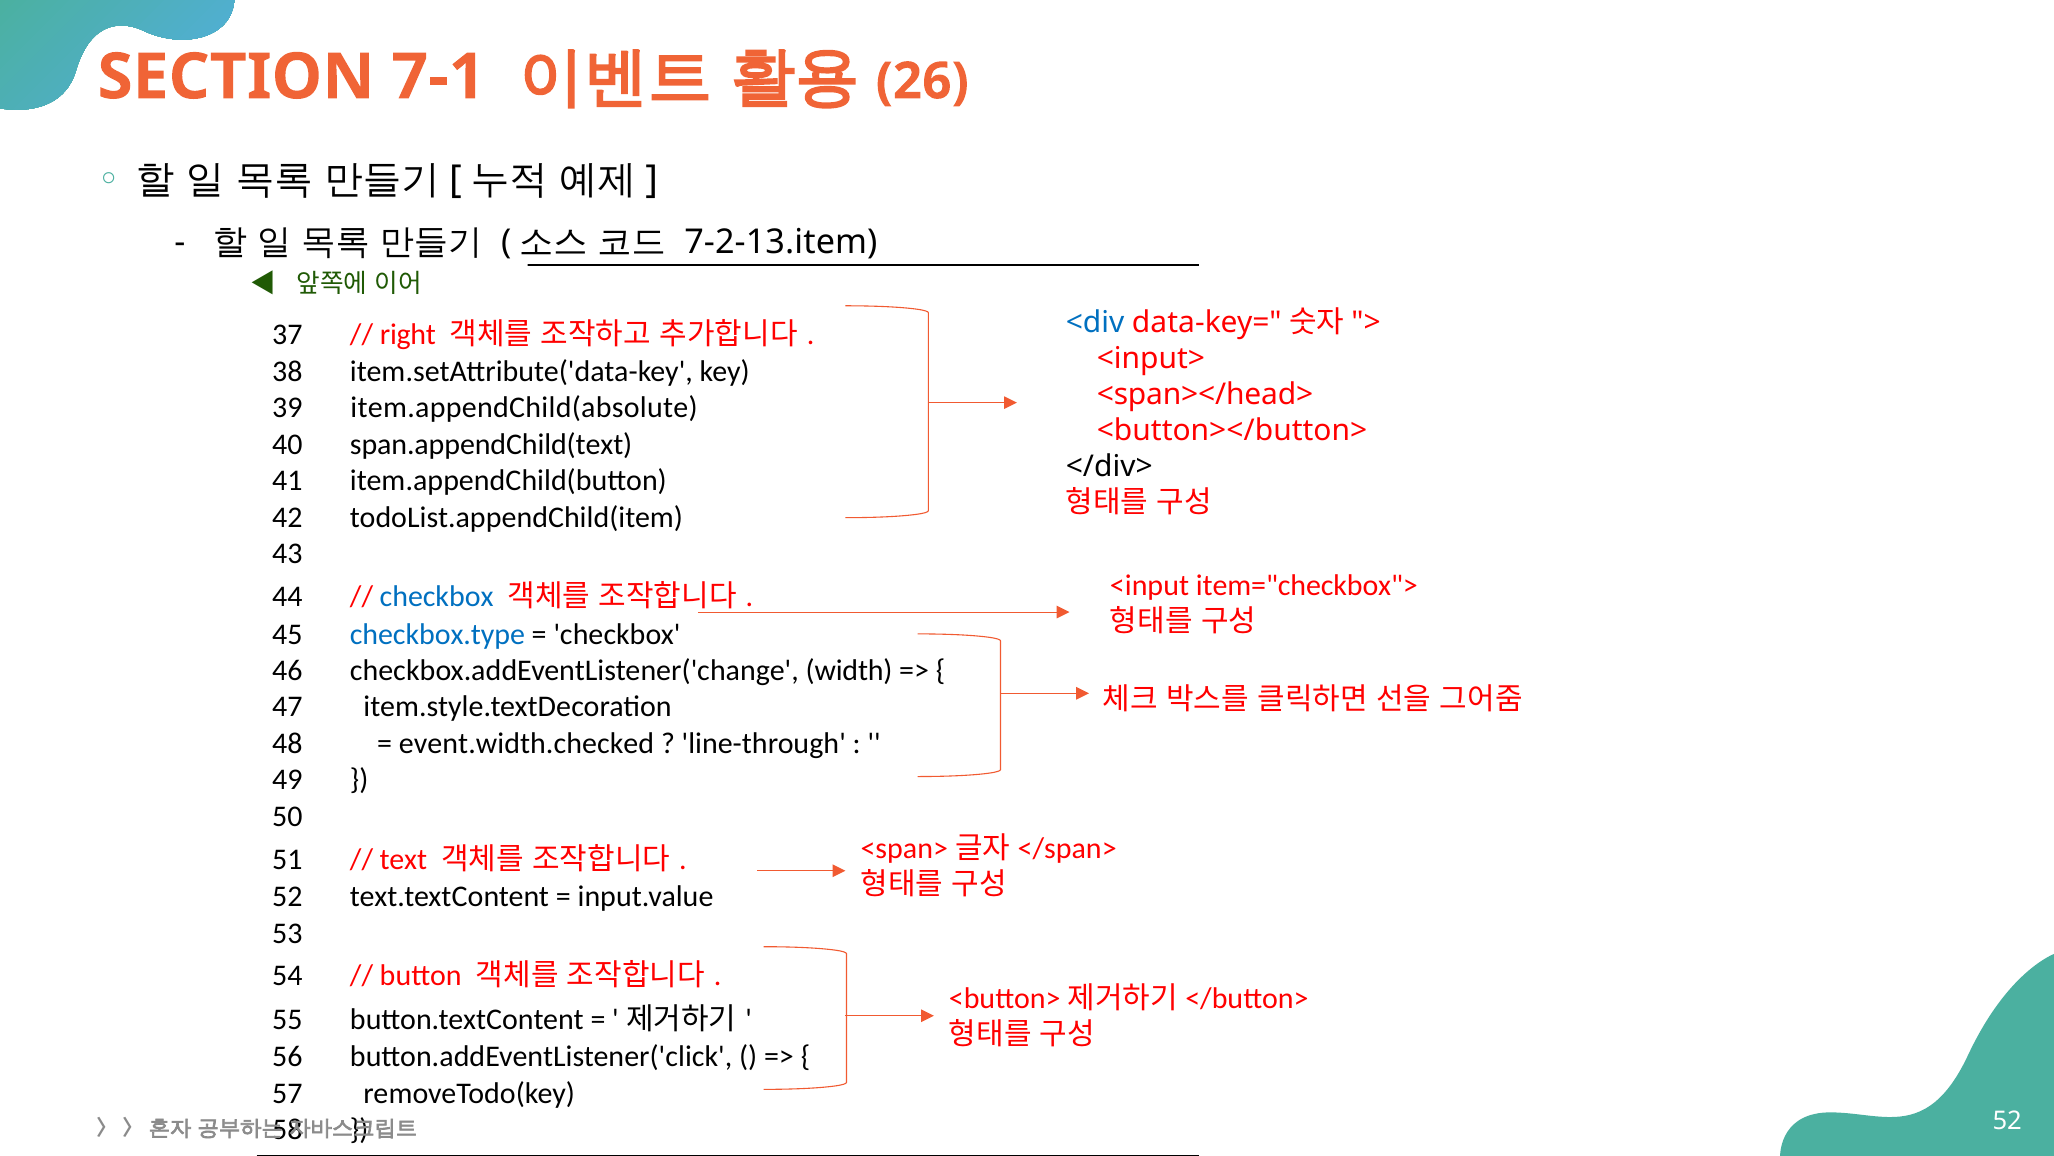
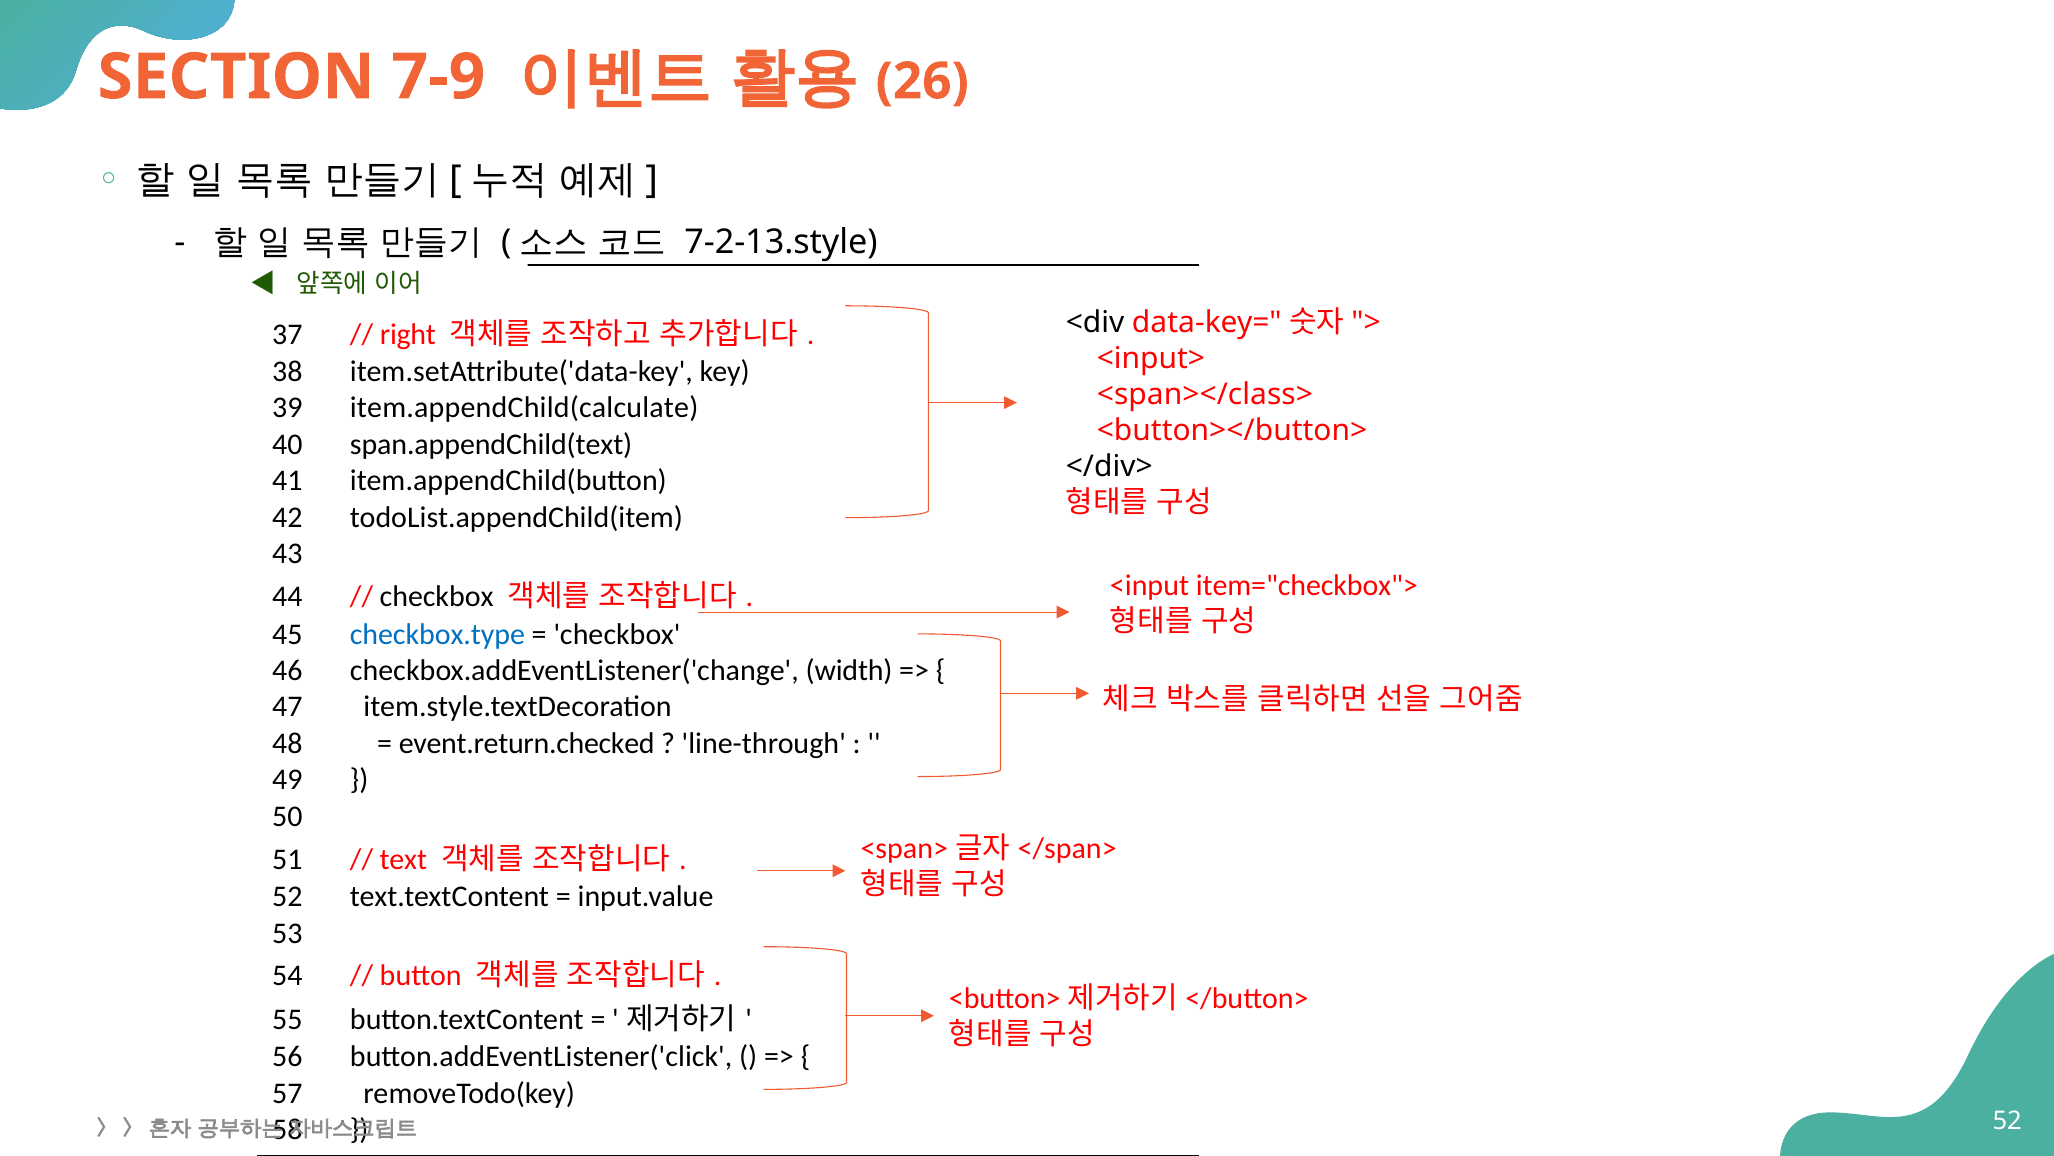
7-1: 7-1 -> 7-9
7-2-13.item: 7-2-13.item -> 7-2-13.style
<div colour: blue -> black
<span></head>: <span></head> -> <span></class>
item.appendChild(absolute: item.appendChild(absolute -> item.appendChild(calculate
checkbox at (437, 597) colour: blue -> black
event.width.checked: event.width.checked -> event.return.checked
